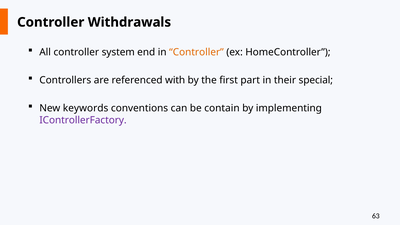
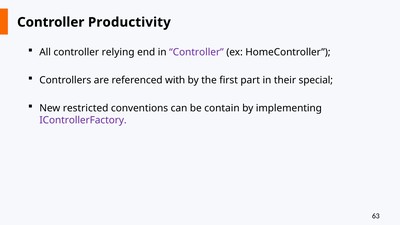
Withdrawals: Withdrawals -> Productivity
system: system -> relying
Controller at (196, 52) colour: orange -> purple
keywords: keywords -> restricted
